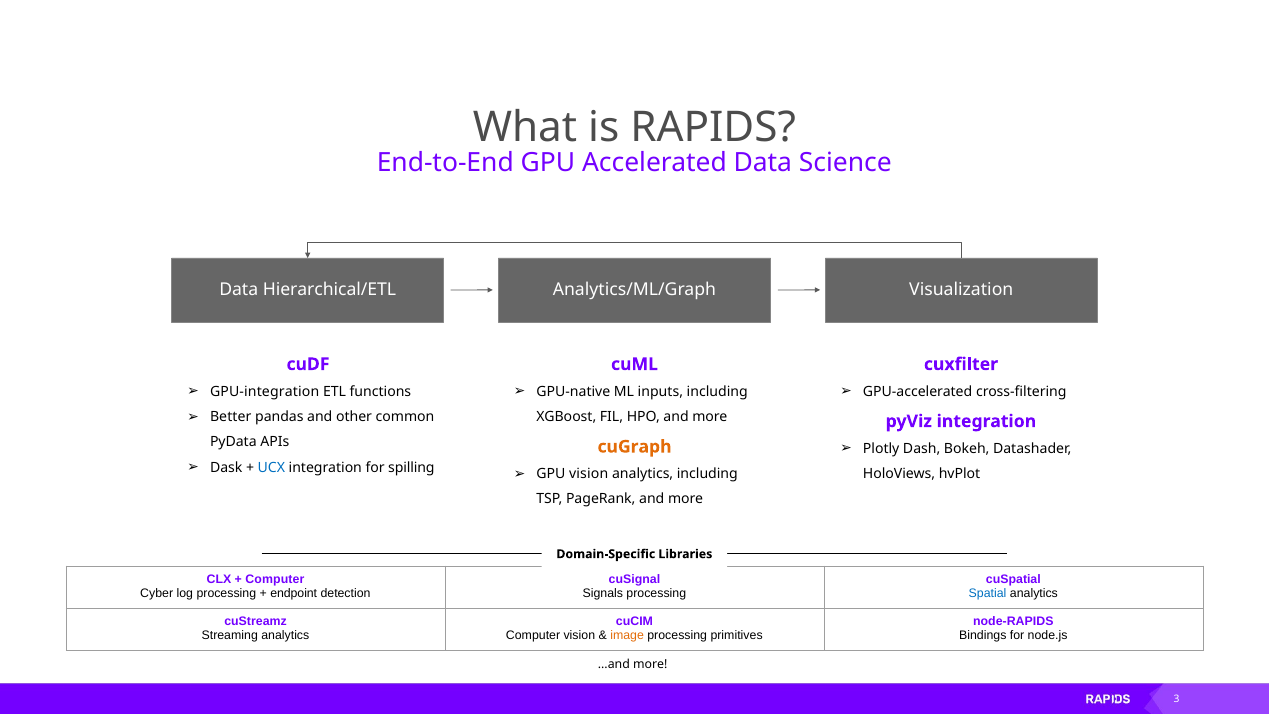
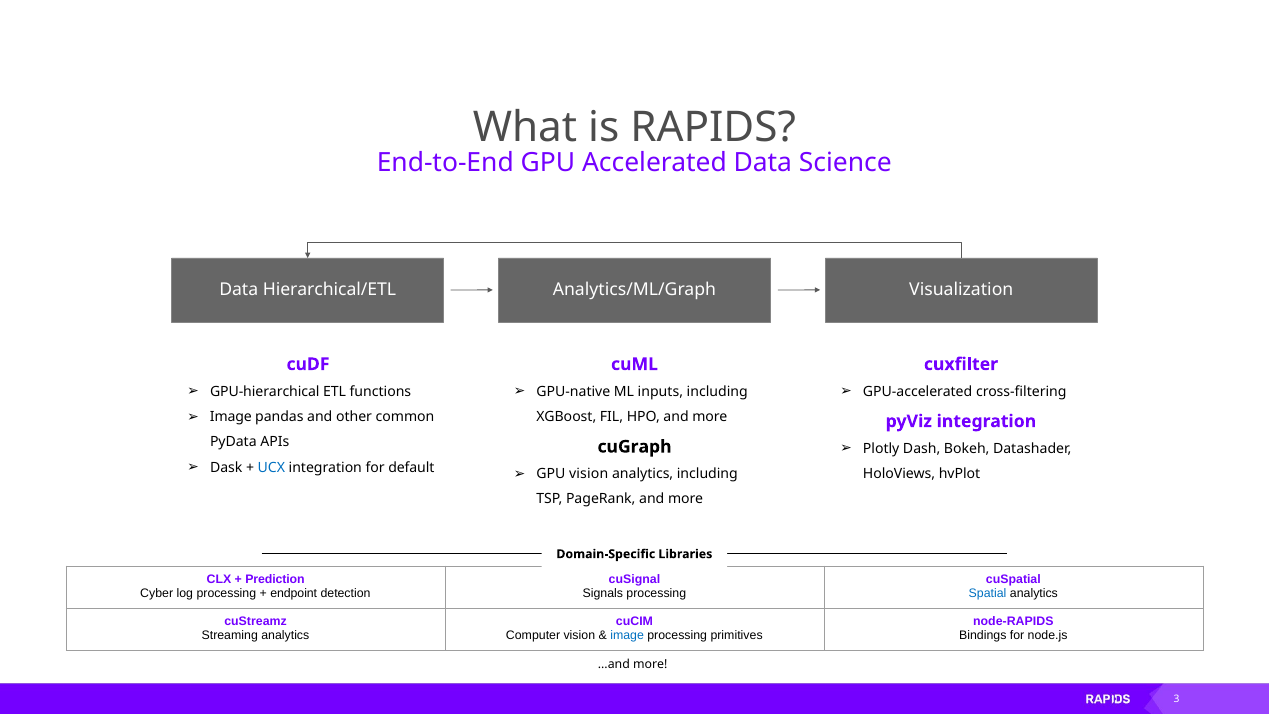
GPU-integration: GPU-integration -> GPU-hierarchical
Better at (231, 417): Better -> Image
cuGraph colour: orange -> black
spilling: spilling -> default
Computer at (275, 579): Computer -> Prediction
image at (627, 635) colour: orange -> blue
